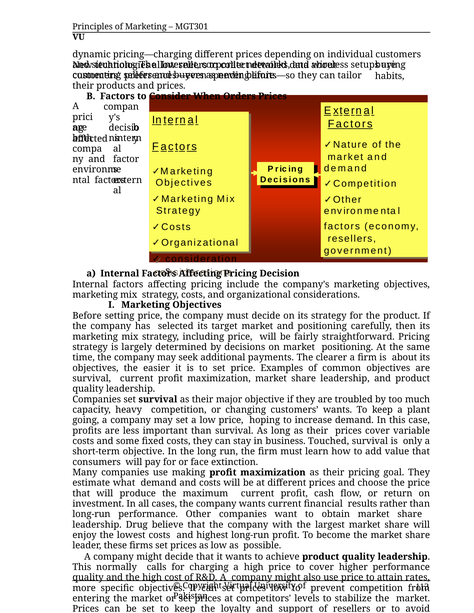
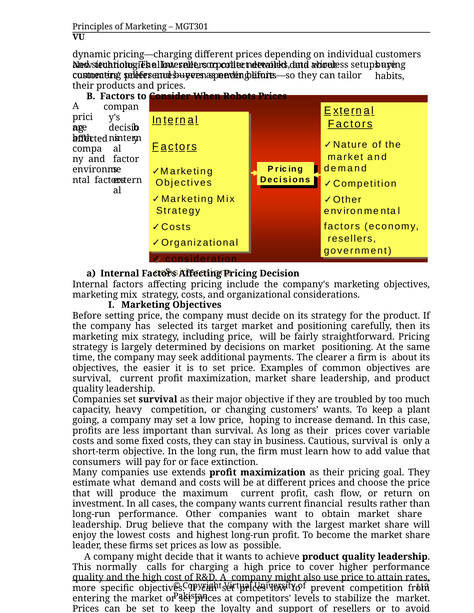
Orders: Orders -> Robots
Touched: Touched -> Cautious
making: making -> extends
